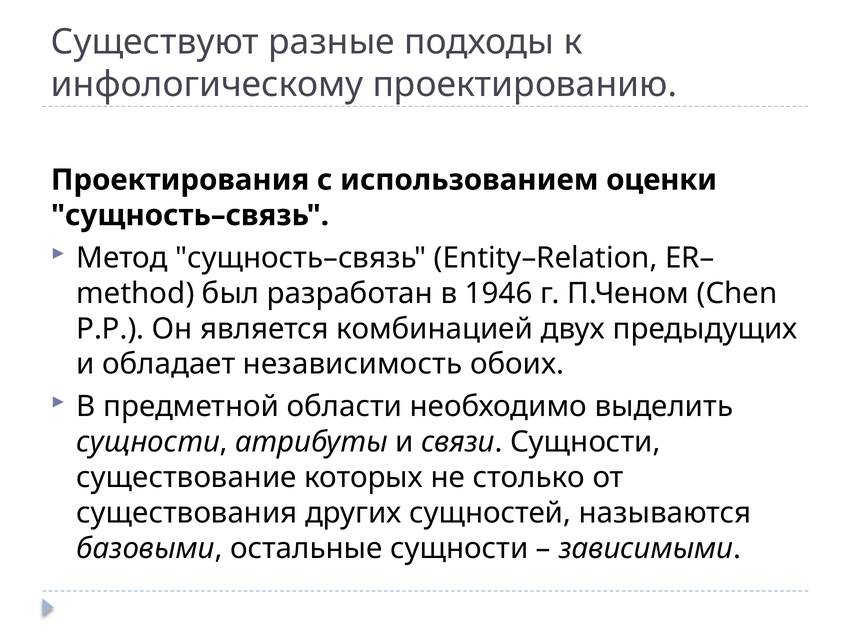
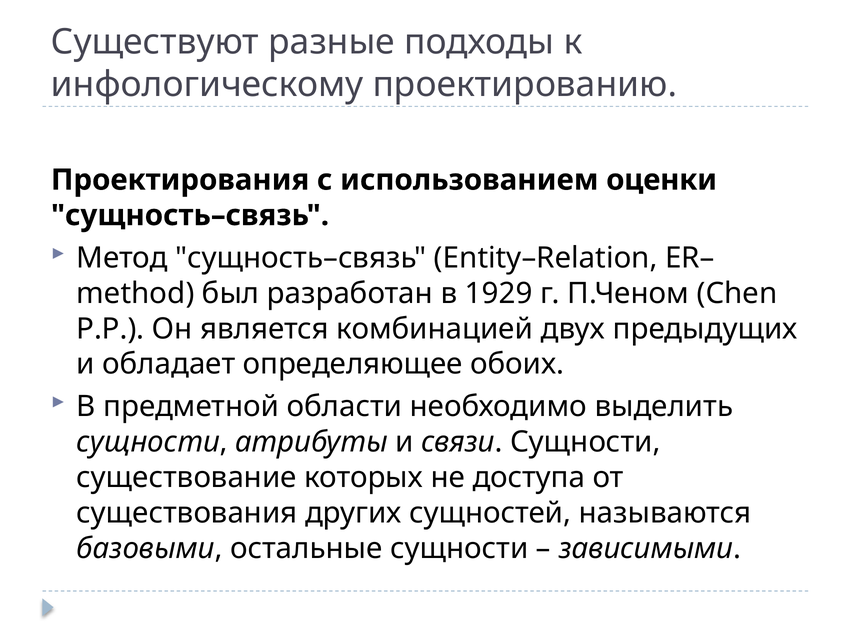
1946: 1946 -> 1929
независимость: независимость -> определяющее
столько: столько -> доступа
